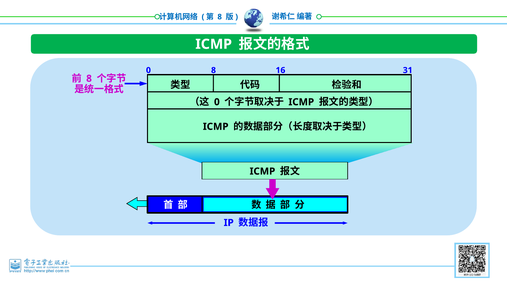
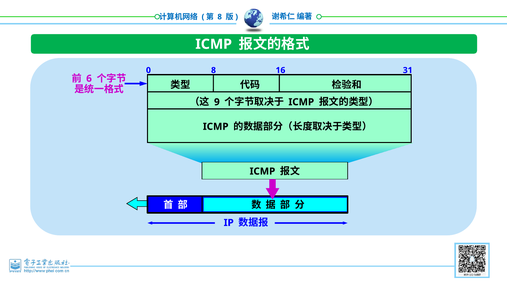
8 at (89, 79): 8 -> 6
0 at (217, 102): 0 -> 9
